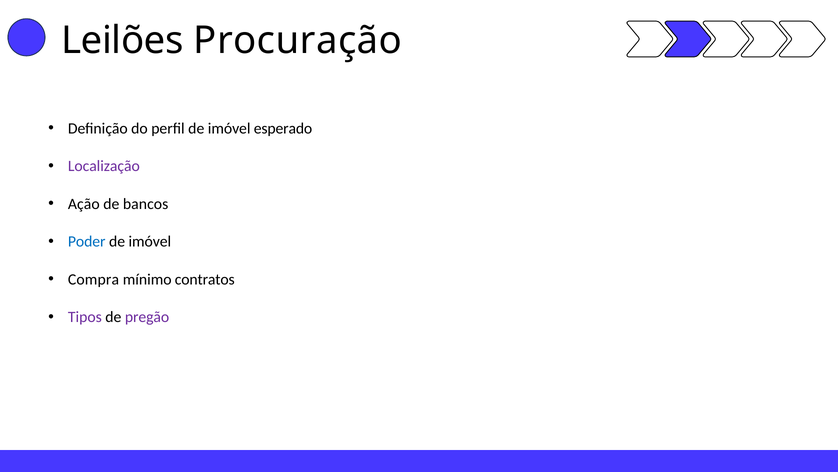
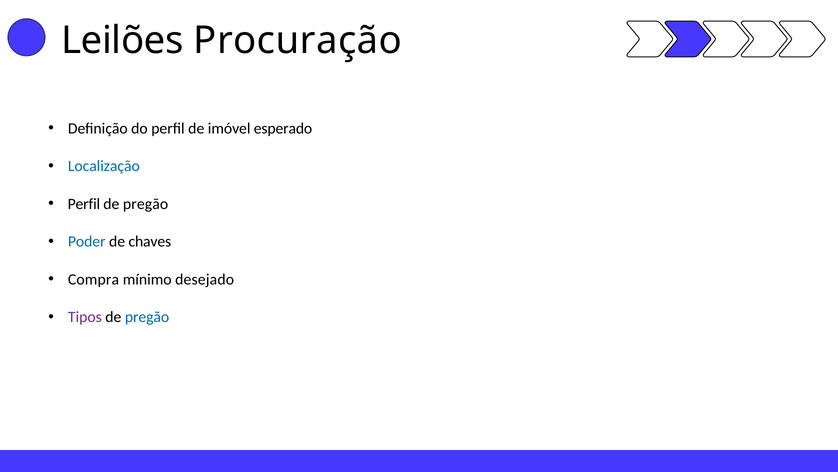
Localização colour: purple -> blue
Ação at (84, 204): Ação -> Perfil
bancos at (146, 204): bancos -> pregão
imóvel at (150, 241): imóvel -> chaves
contratos: contratos -> desejado
pregão at (147, 317) colour: purple -> blue
